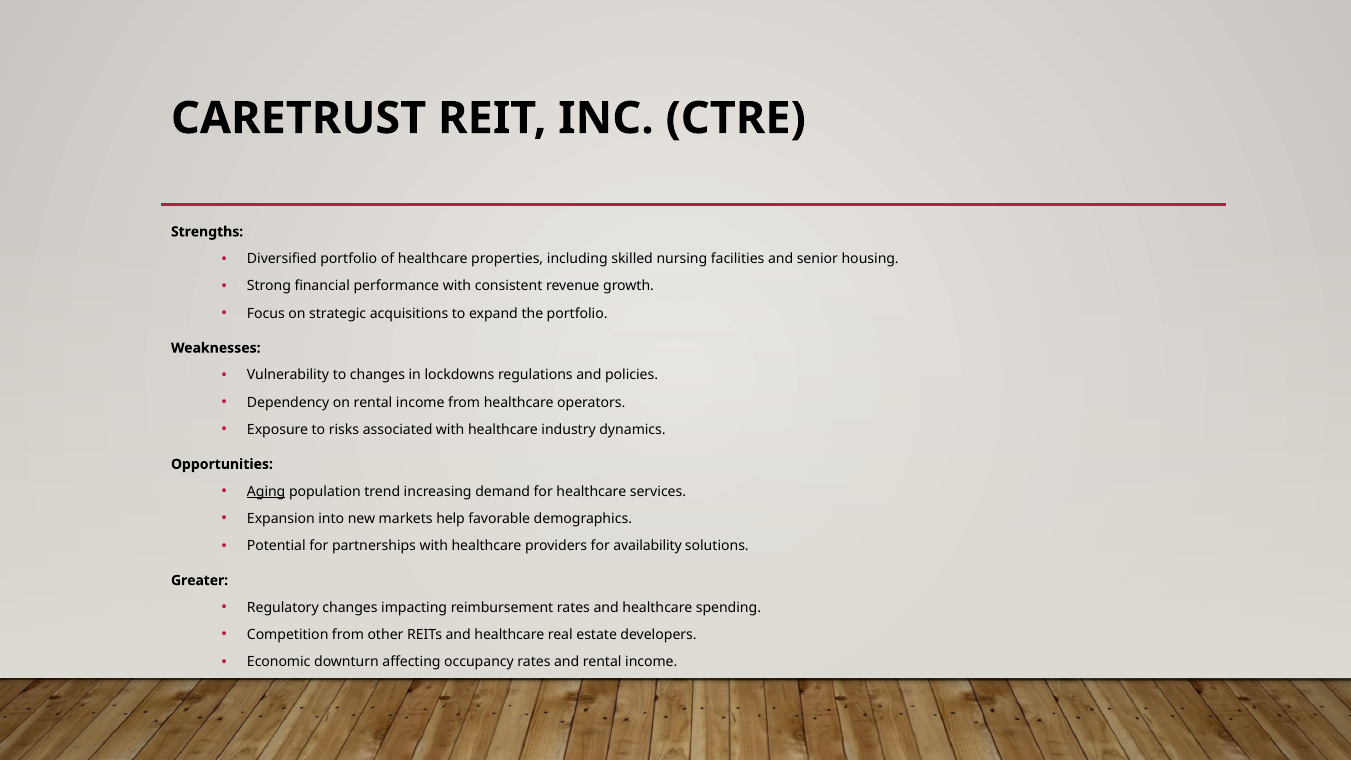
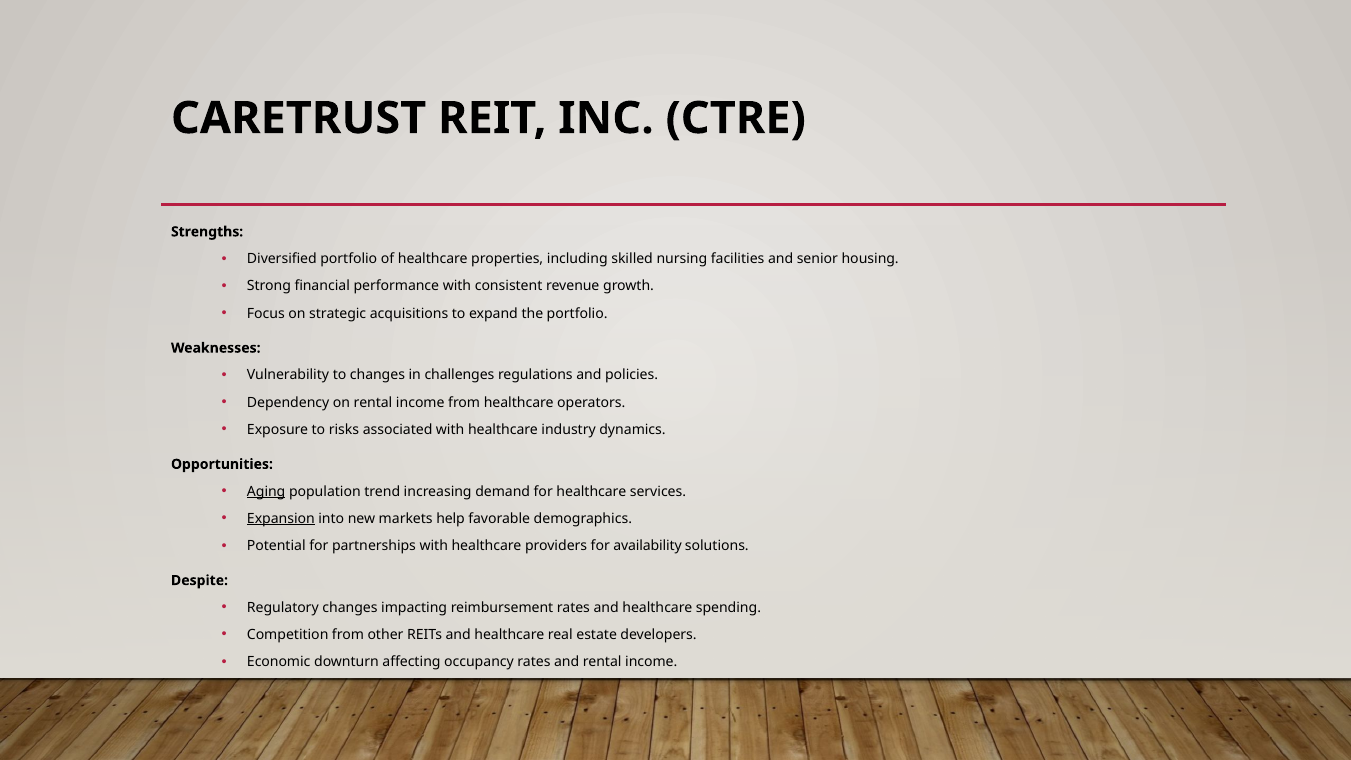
lockdowns: lockdowns -> challenges
Expansion underline: none -> present
Greater: Greater -> Despite
